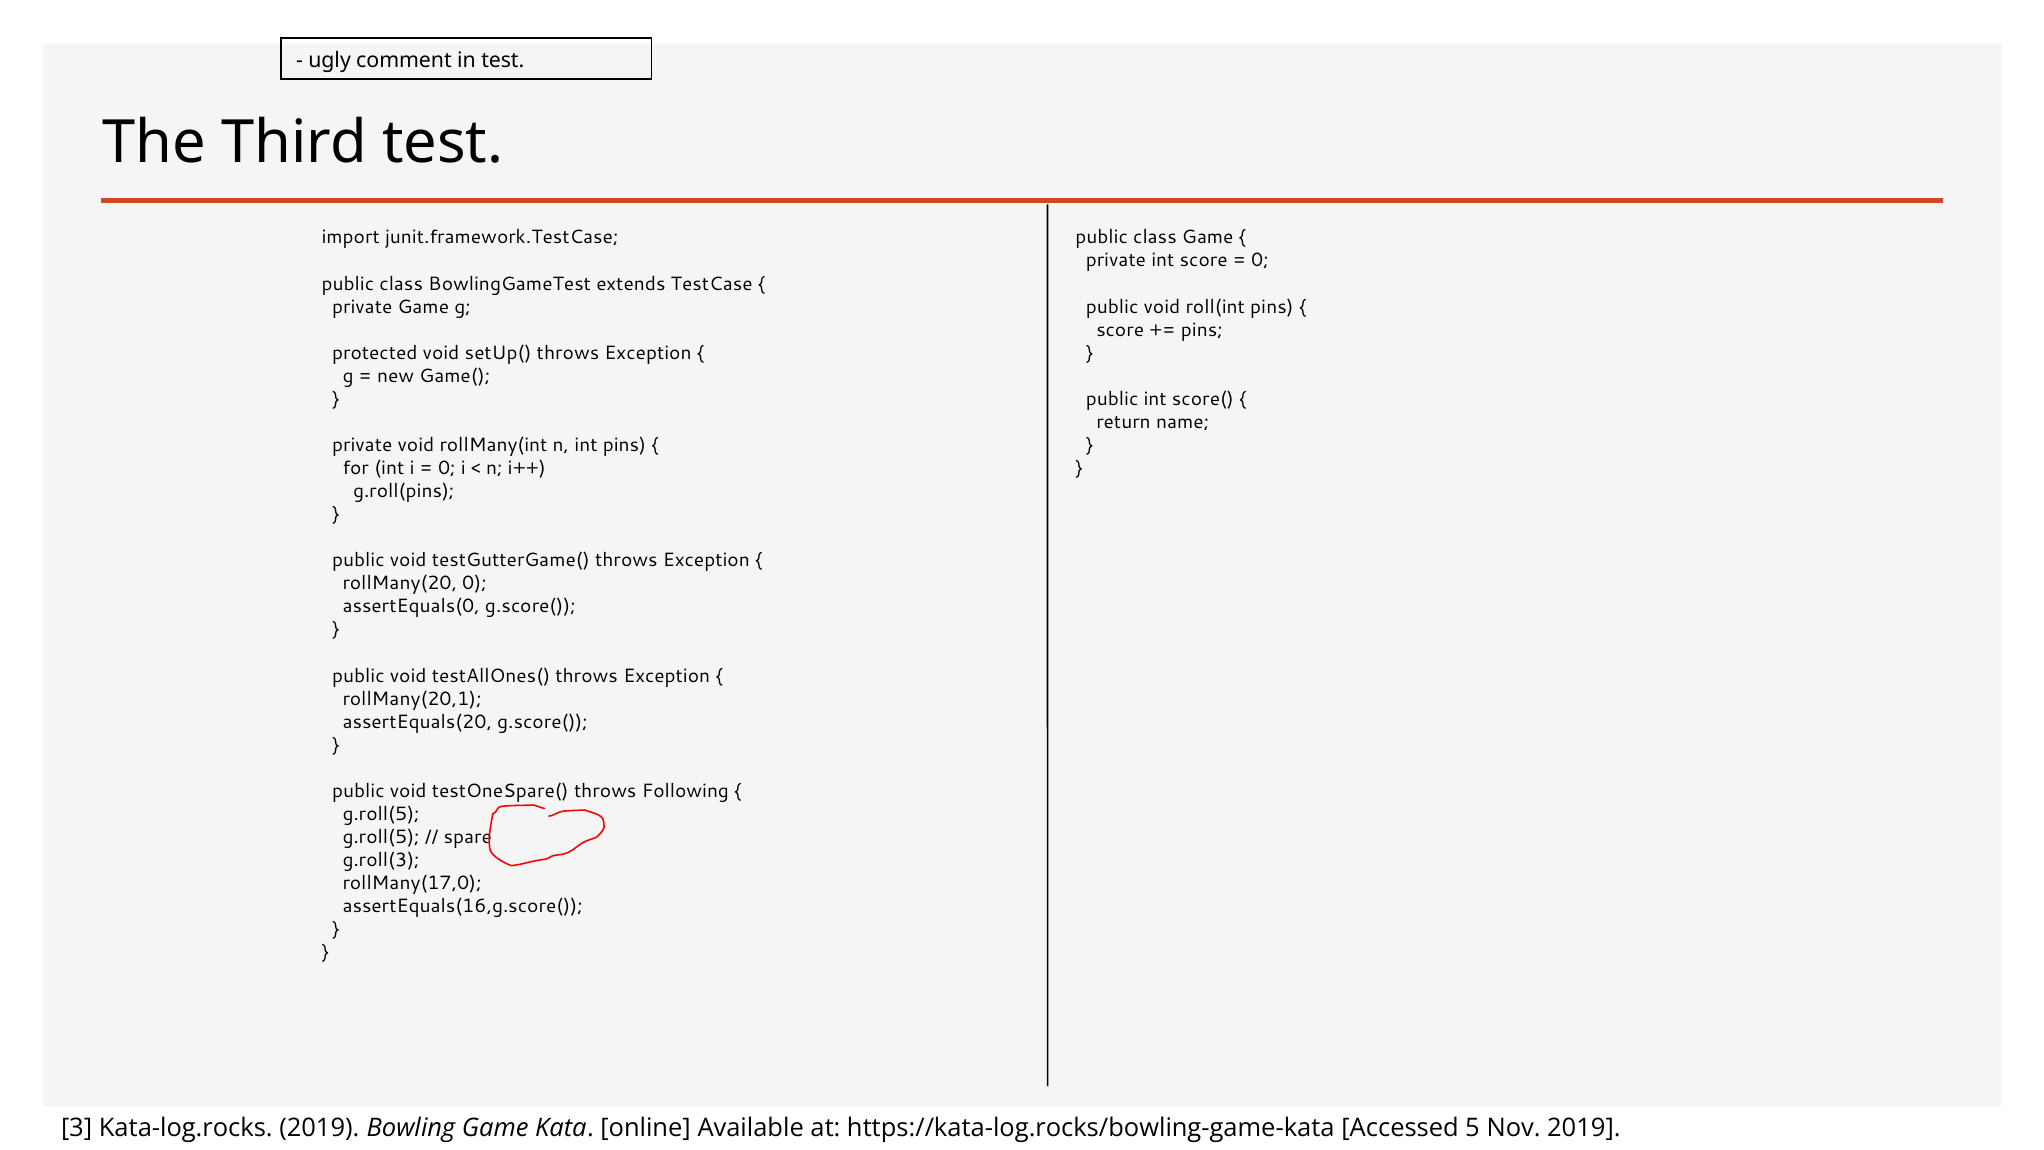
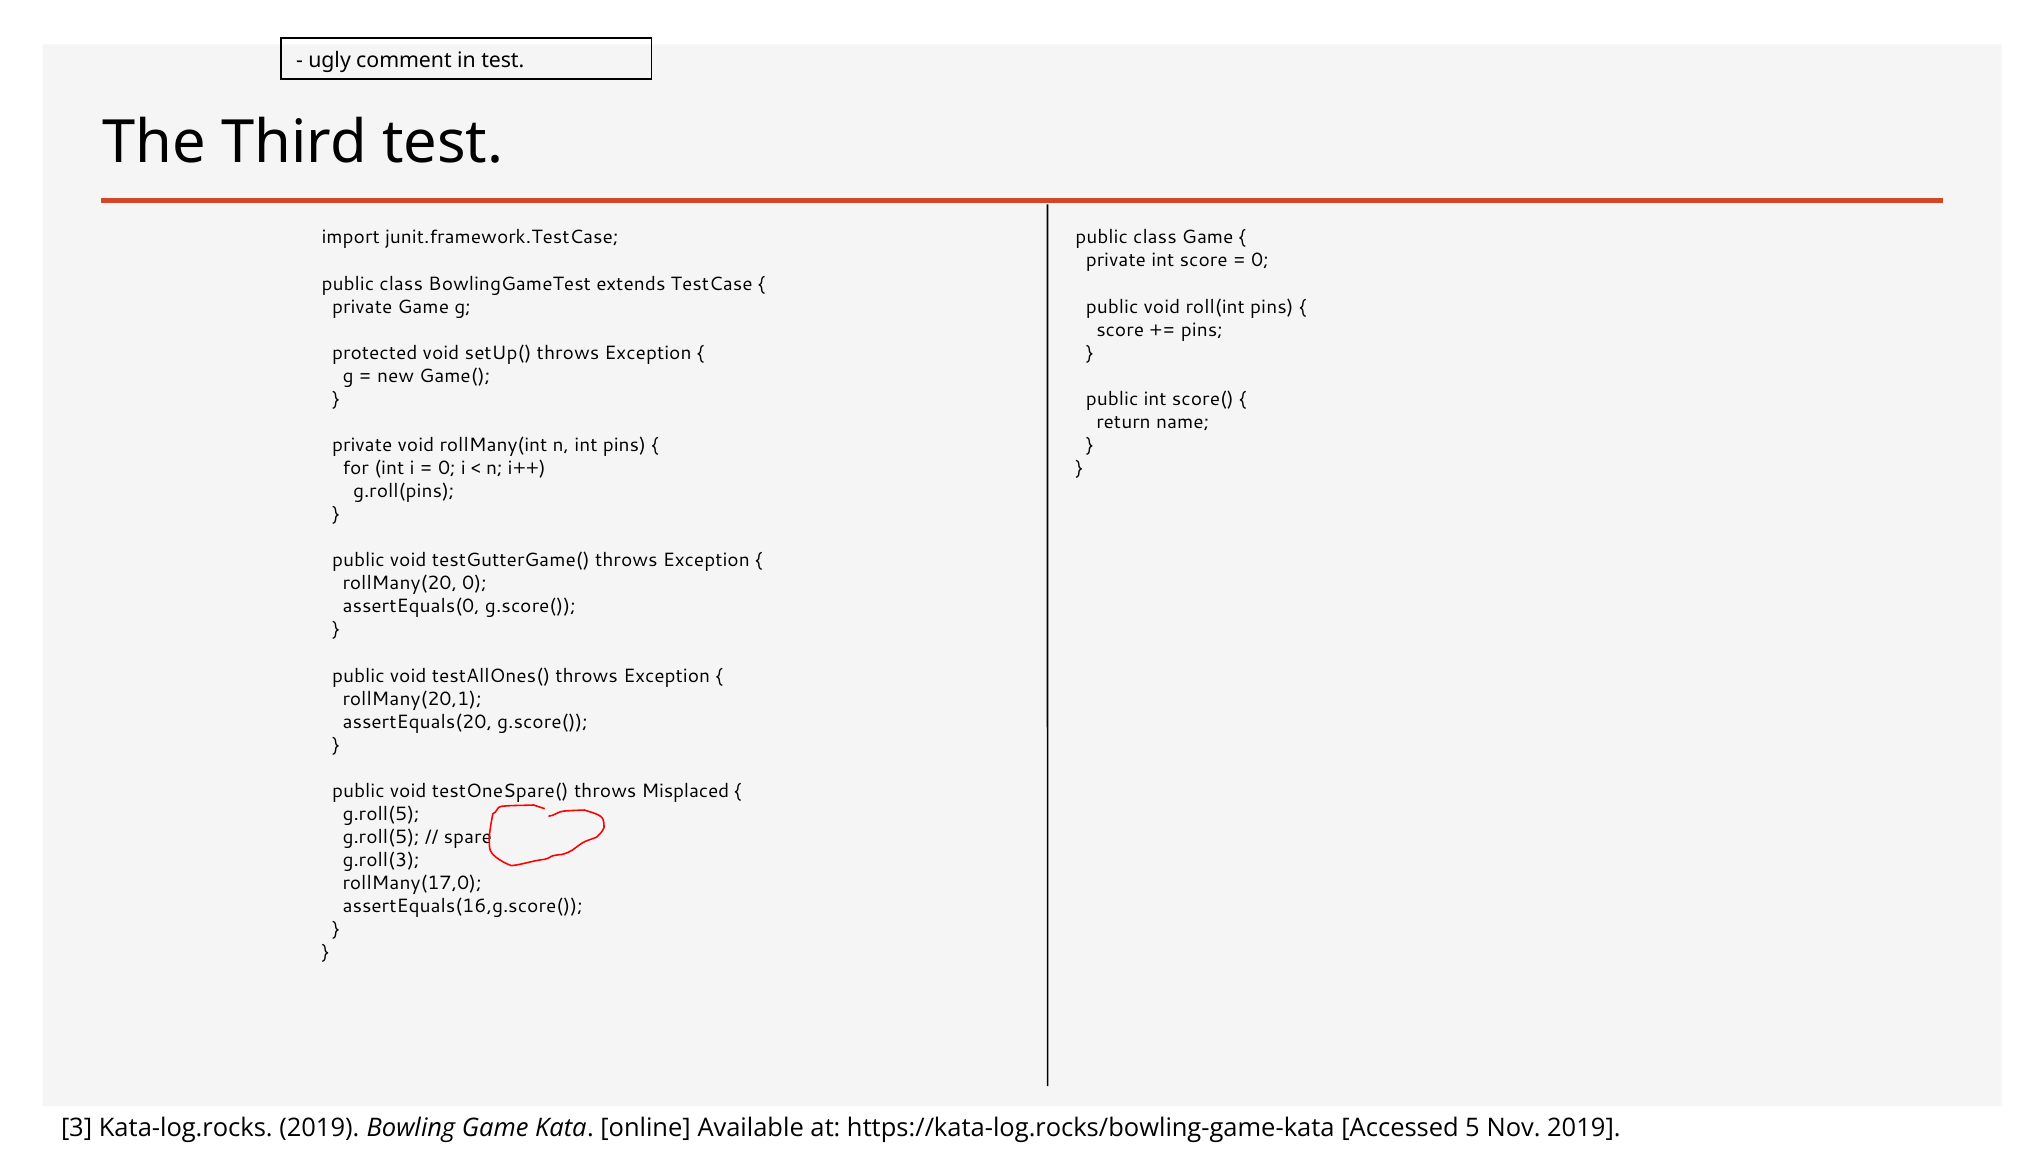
Following: Following -> Misplaced
